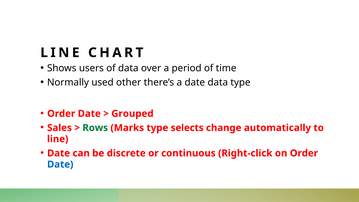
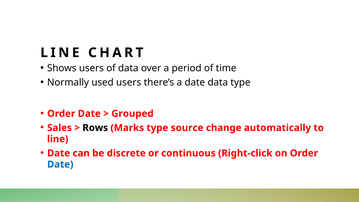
used other: other -> users
Rows colour: green -> black
selects: selects -> source
